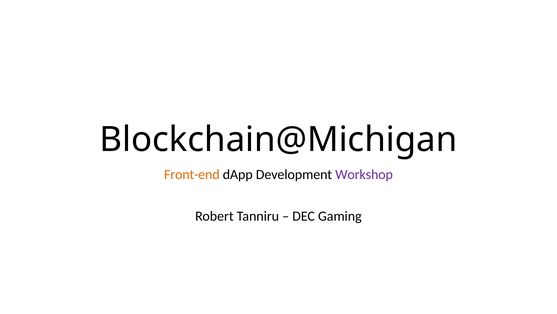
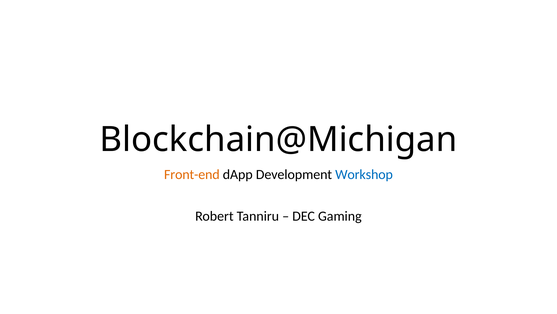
Workshop colour: purple -> blue
